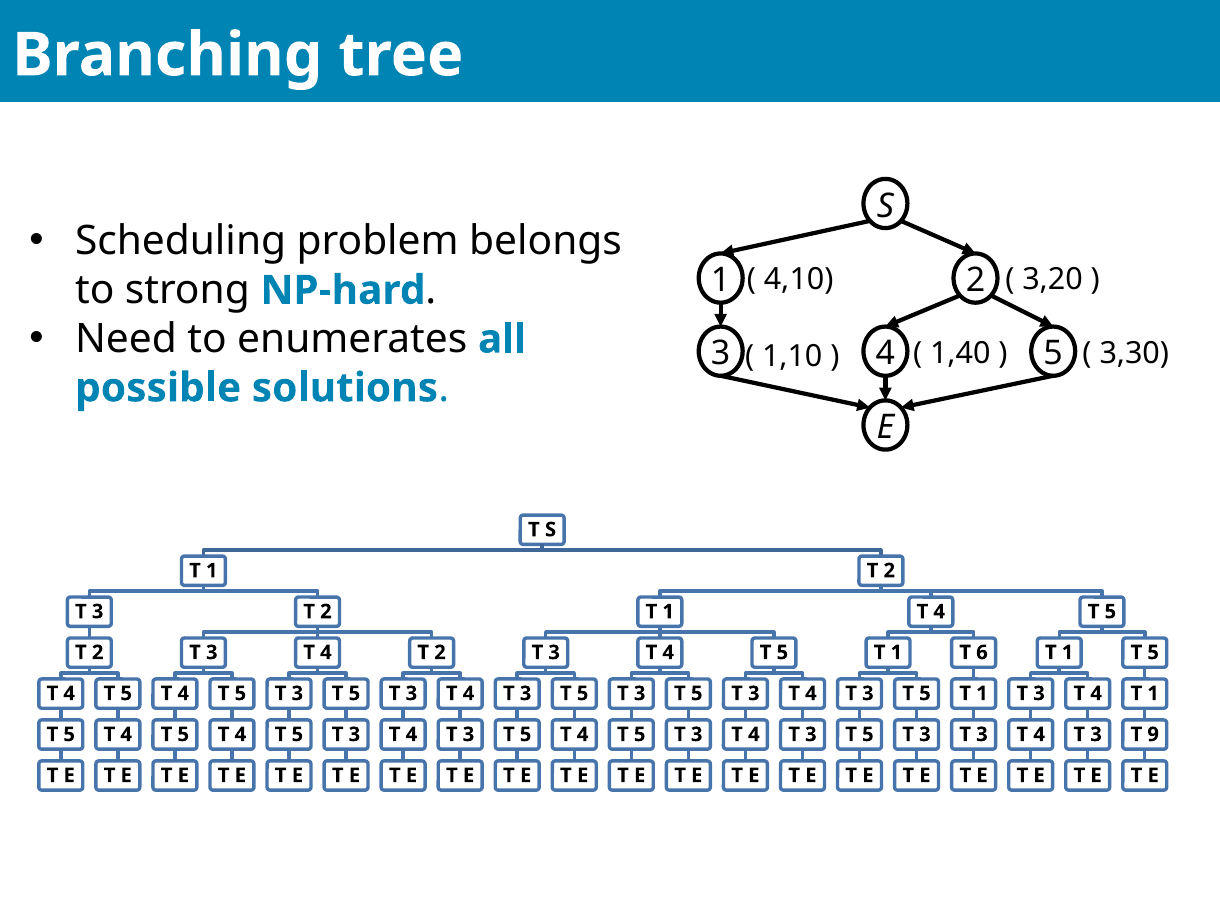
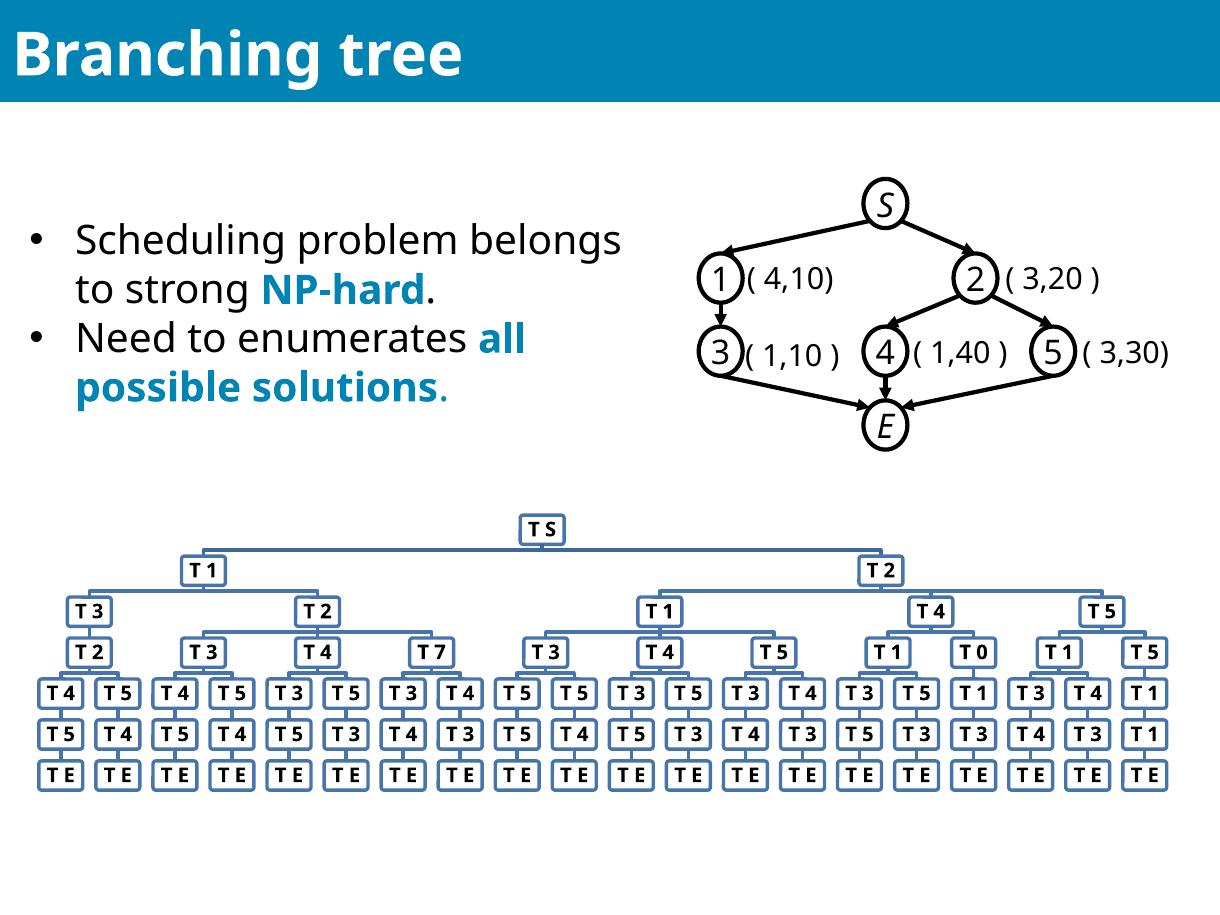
2 at (440, 652): 2 -> 7
6: 6 -> 0
3 at (526, 693): 3 -> 5
9 at (1153, 734): 9 -> 1
